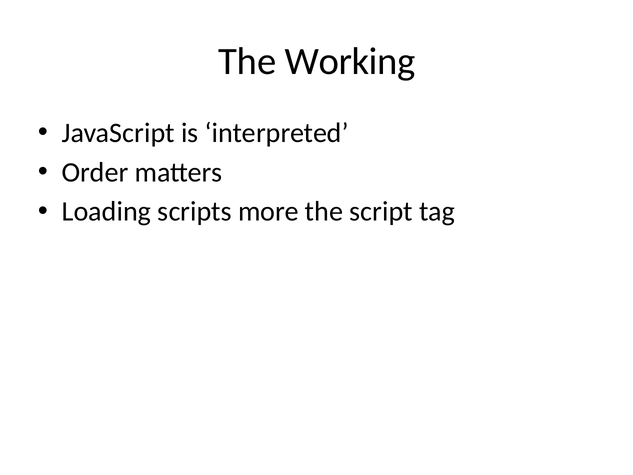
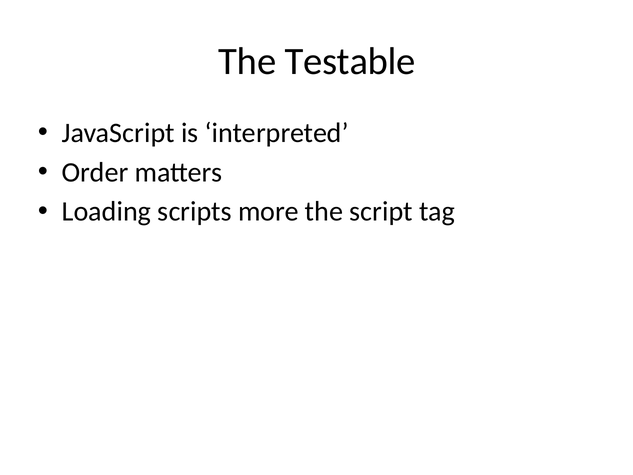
Working: Working -> Testable
